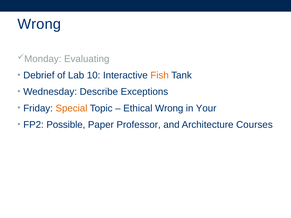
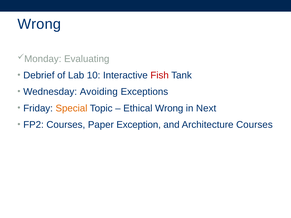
Fish colour: orange -> red
Describe: Describe -> Avoiding
Your: Your -> Next
FP2 Possible: Possible -> Courses
Professor: Professor -> Exception
